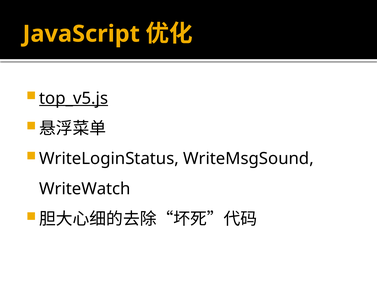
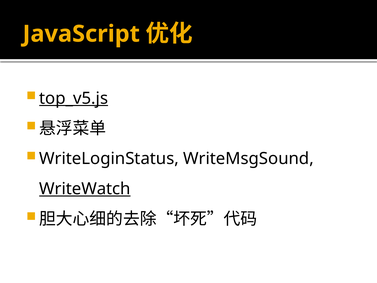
WriteWatch underline: none -> present
